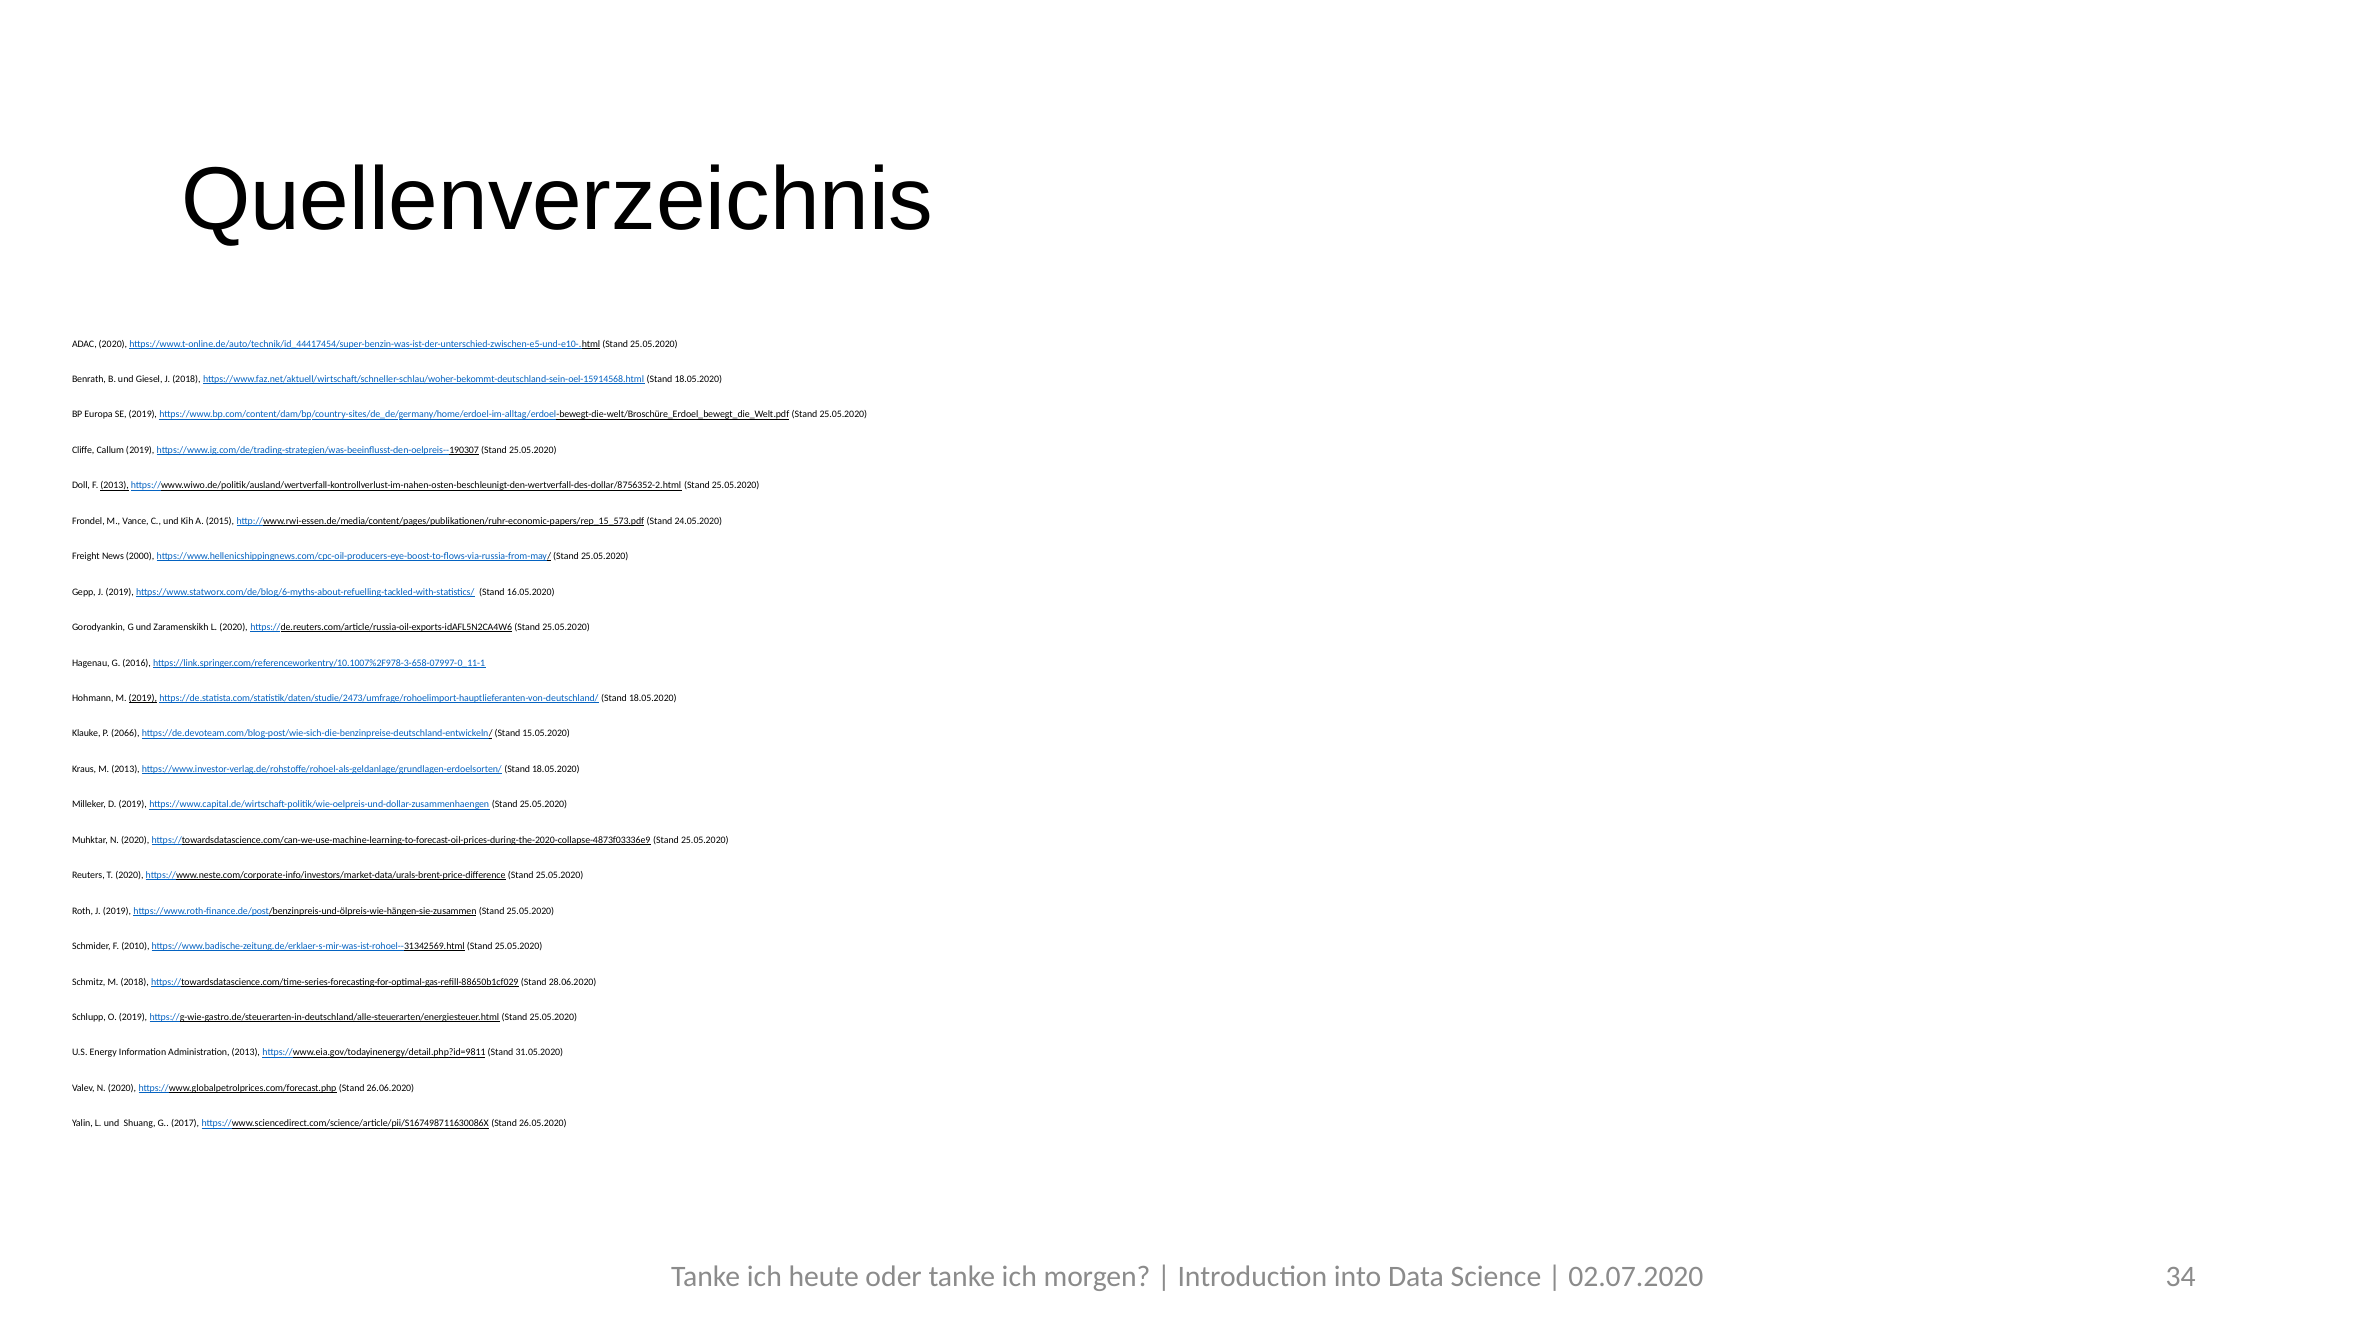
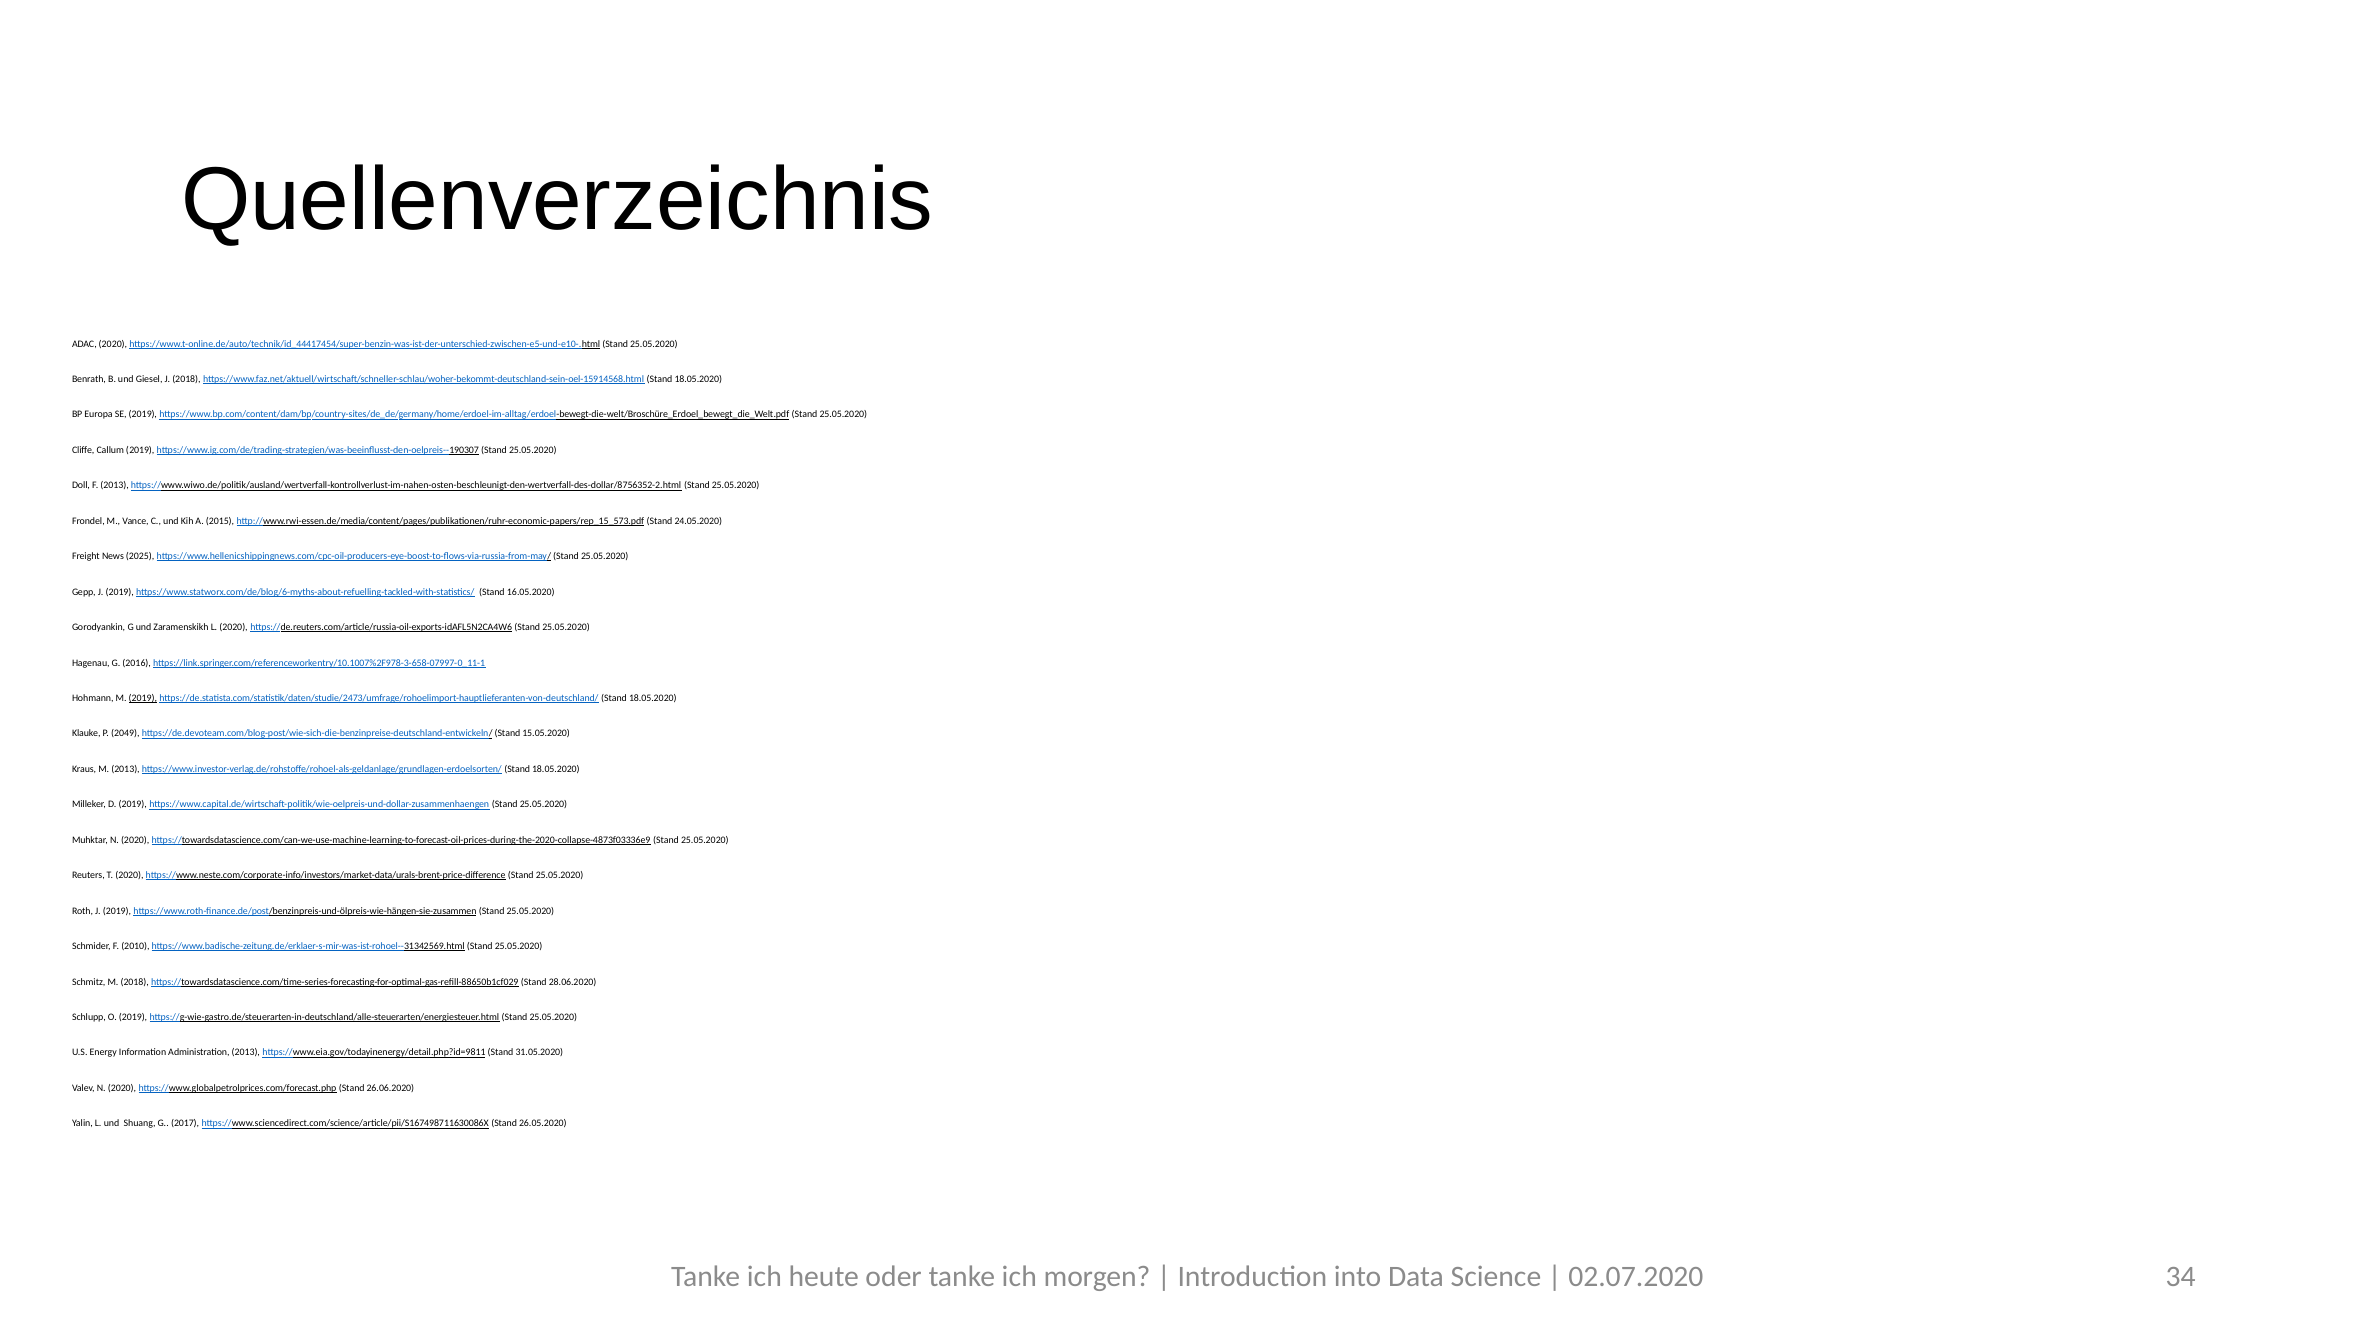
2013 at (115, 486) underline: present -> none
2000: 2000 -> 2025
2066: 2066 -> 2049
